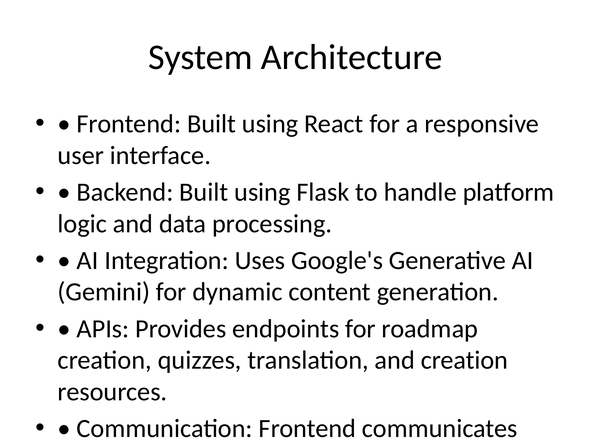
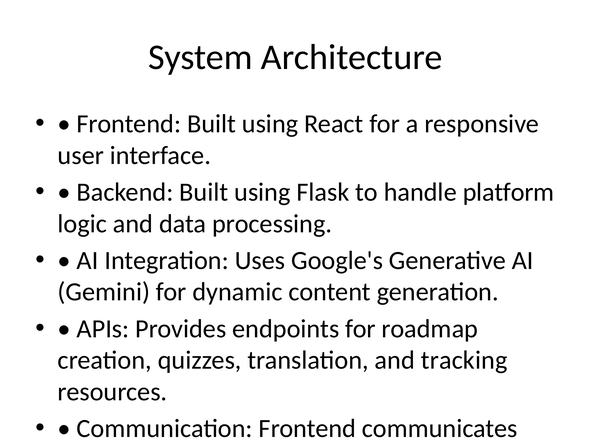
and creation: creation -> tracking
